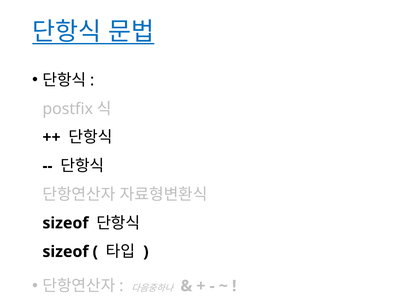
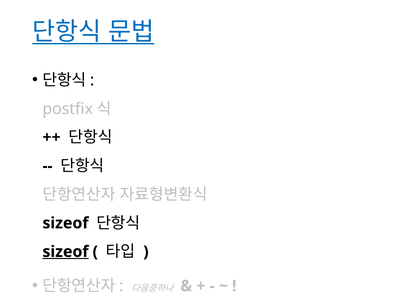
sizeof at (65, 251) underline: none -> present
